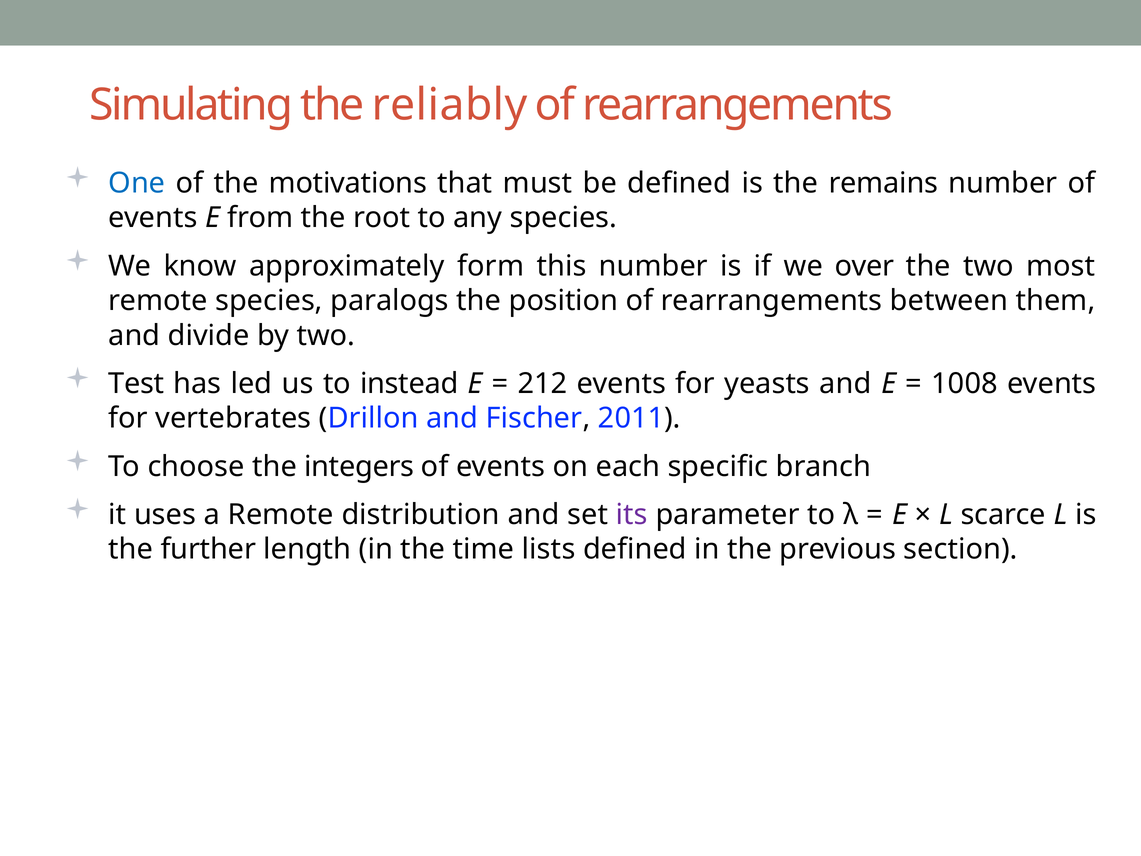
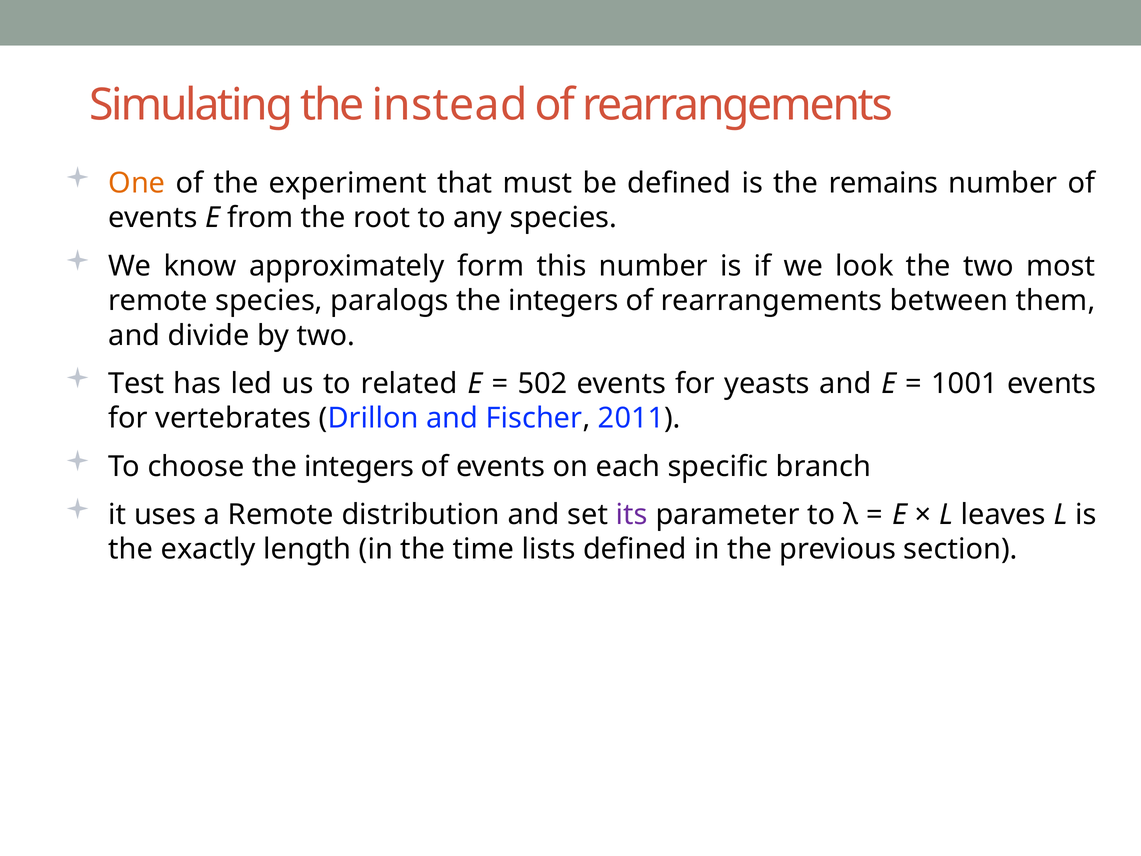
reliably: reliably -> instead
One colour: blue -> orange
motivations: motivations -> experiment
over: over -> look
position at (563, 301): position -> integers
instead: instead -> related
212: 212 -> 502
1008: 1008 -> 1001
scarce: scarce -> leaves
further: further -> exactly
